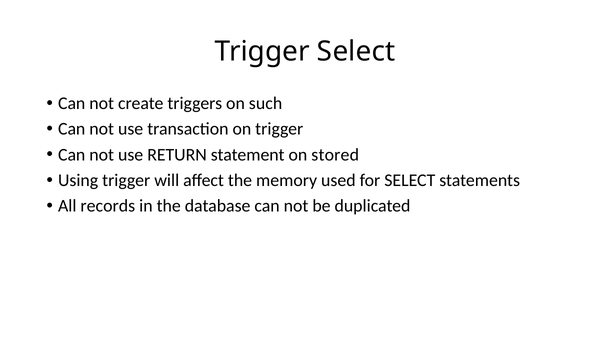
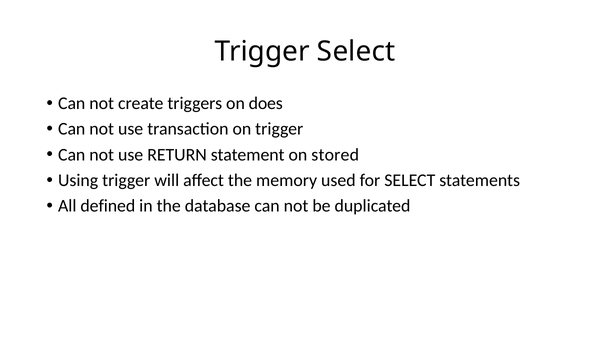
such: such -> does
records: records -> defined
